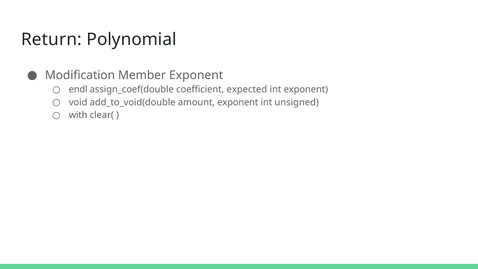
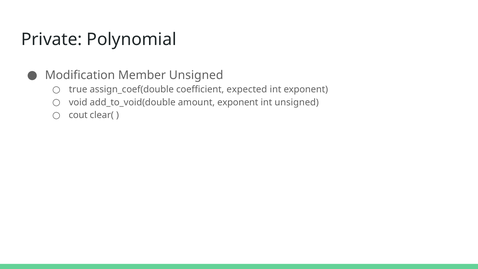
Return: Return -> Private
Member Exponent: Exponent -> Unsigned
endl: endl -> true
with: with -> cout
